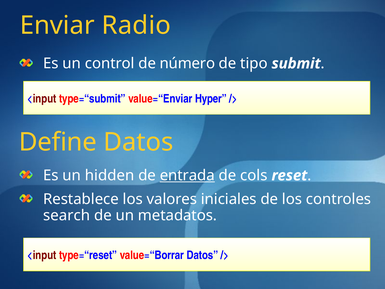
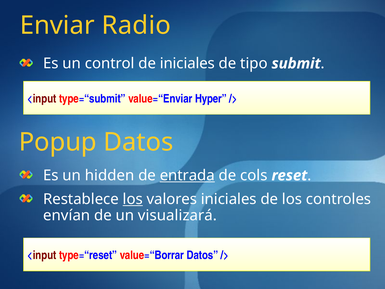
de número: número -> iniciales
Define: Define -> Popup
los at (133, 199) underline: none -> present
search: search -> envían
metadatos: metadatos -> visualizará
